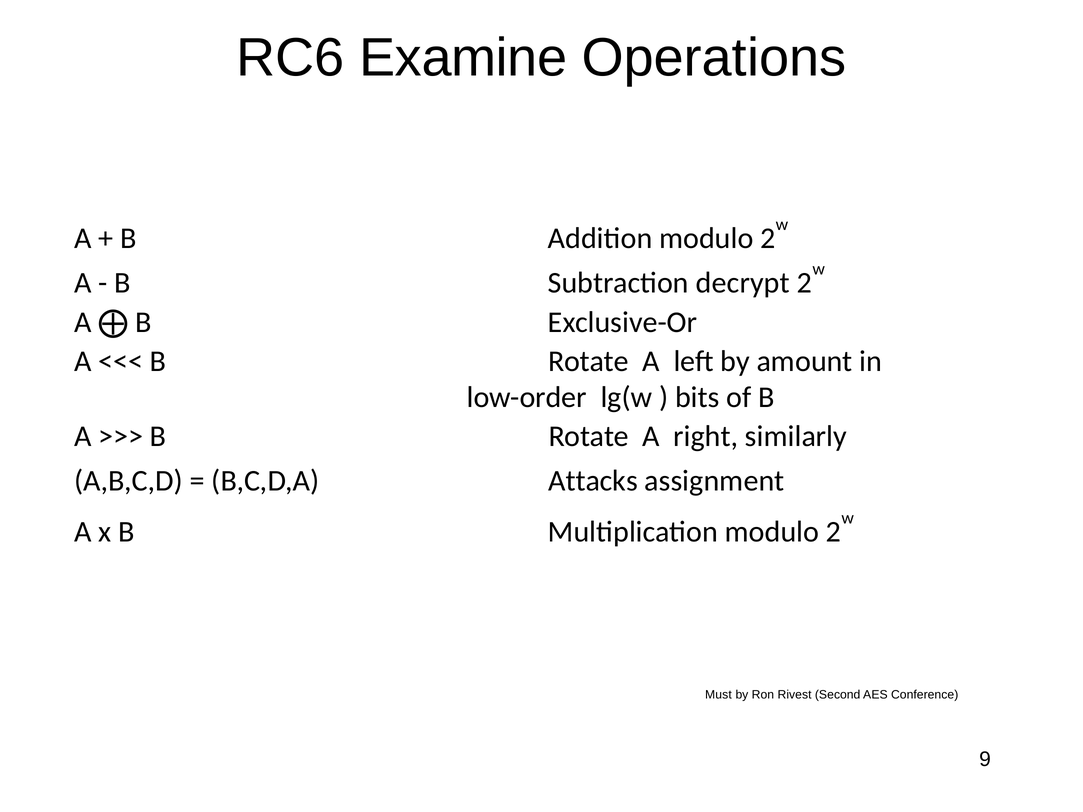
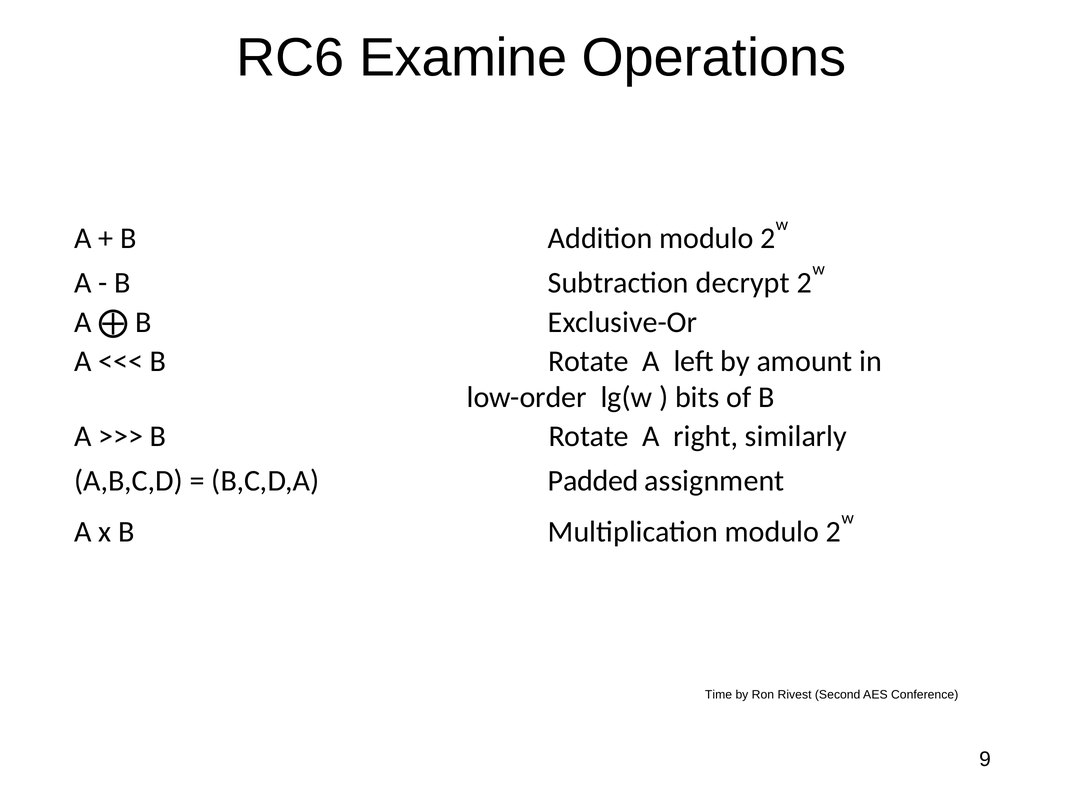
Attacks: Attacks -> Padded
Must: Must -> Time
